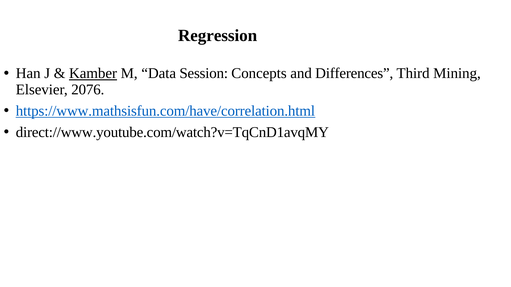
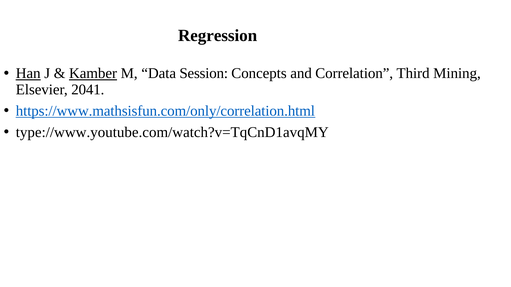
Han underline: none -> present
Differences: Differences -> Correlation
2076: 2076 -> 2041
https://www.mathsisfun.com/have/correlation.html: https://www.mathsisfun.com/have/correlation.html -> https://www.mathsisfun.com/only/correlation.html
direct://www.youtube.com/watch?v=TqCnD1avqMY: direct://www.youtube.com/watch?v=TqCnD1avqMY -> type://www.youtube.com/watch?v=TqCnD1avqMY
